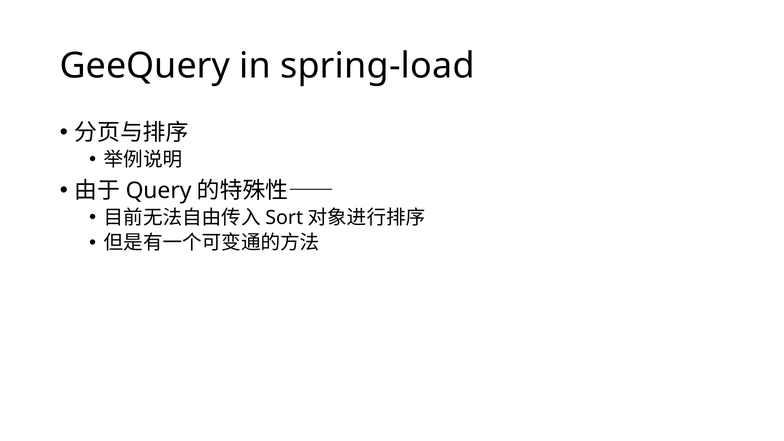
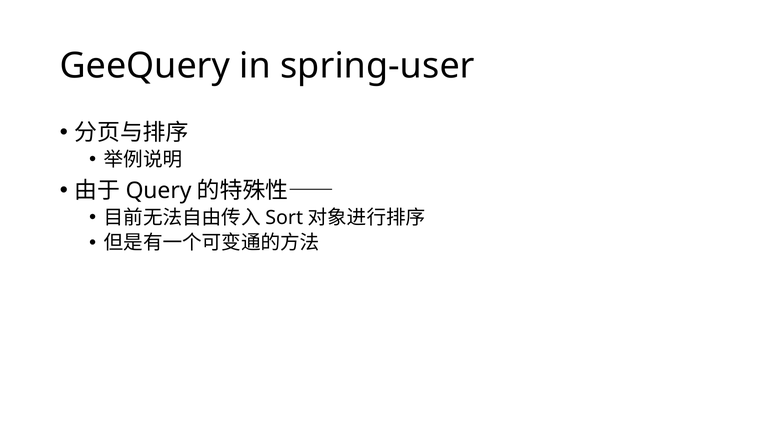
spring-load: spring-load -> spring-user
